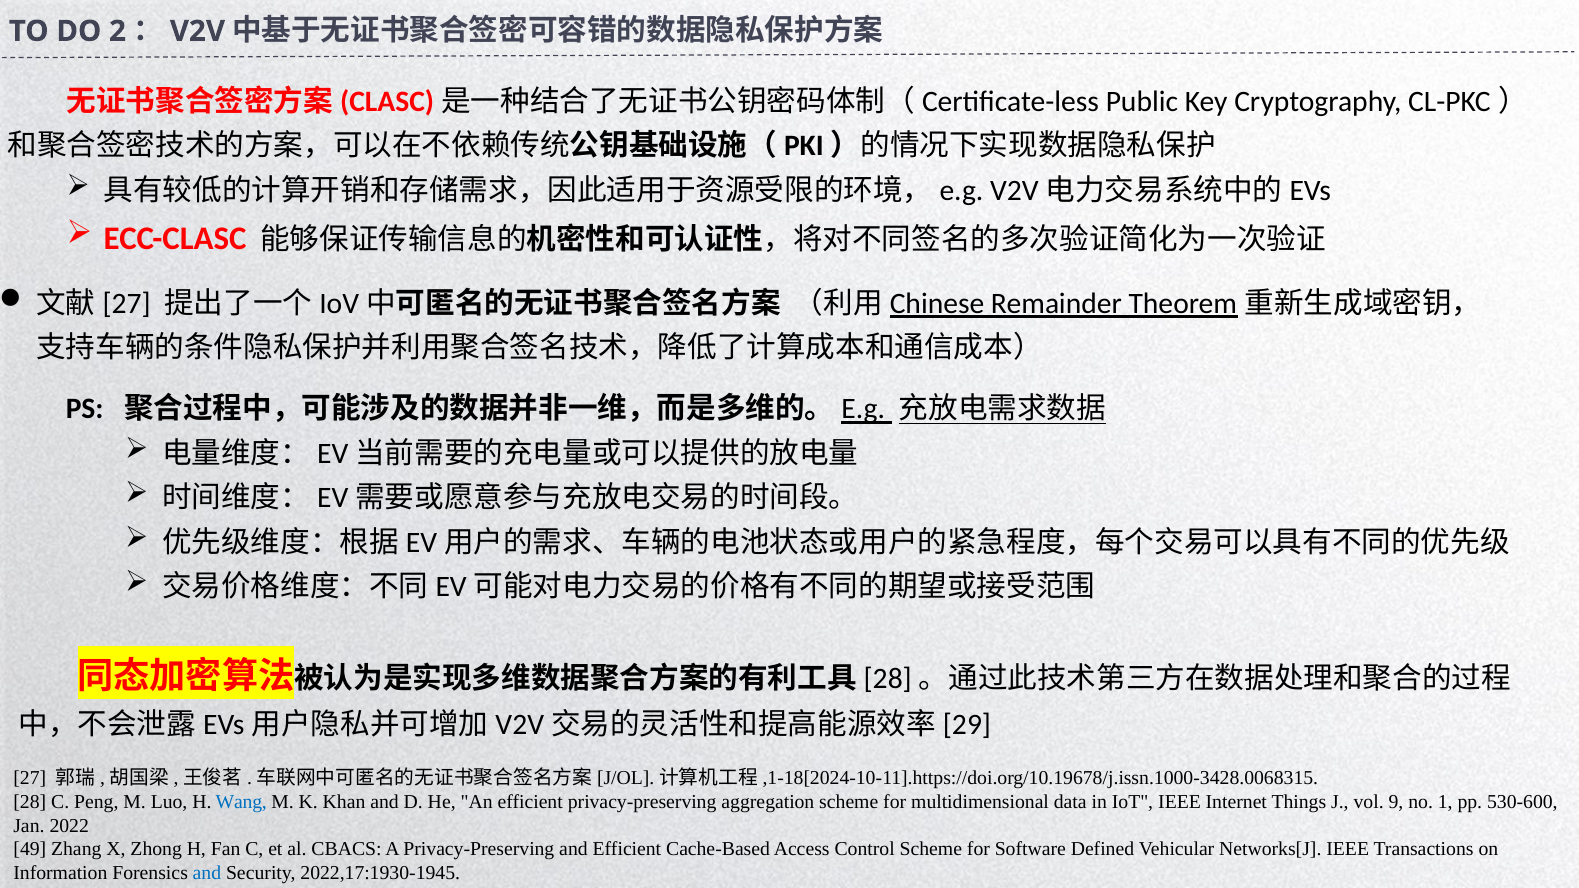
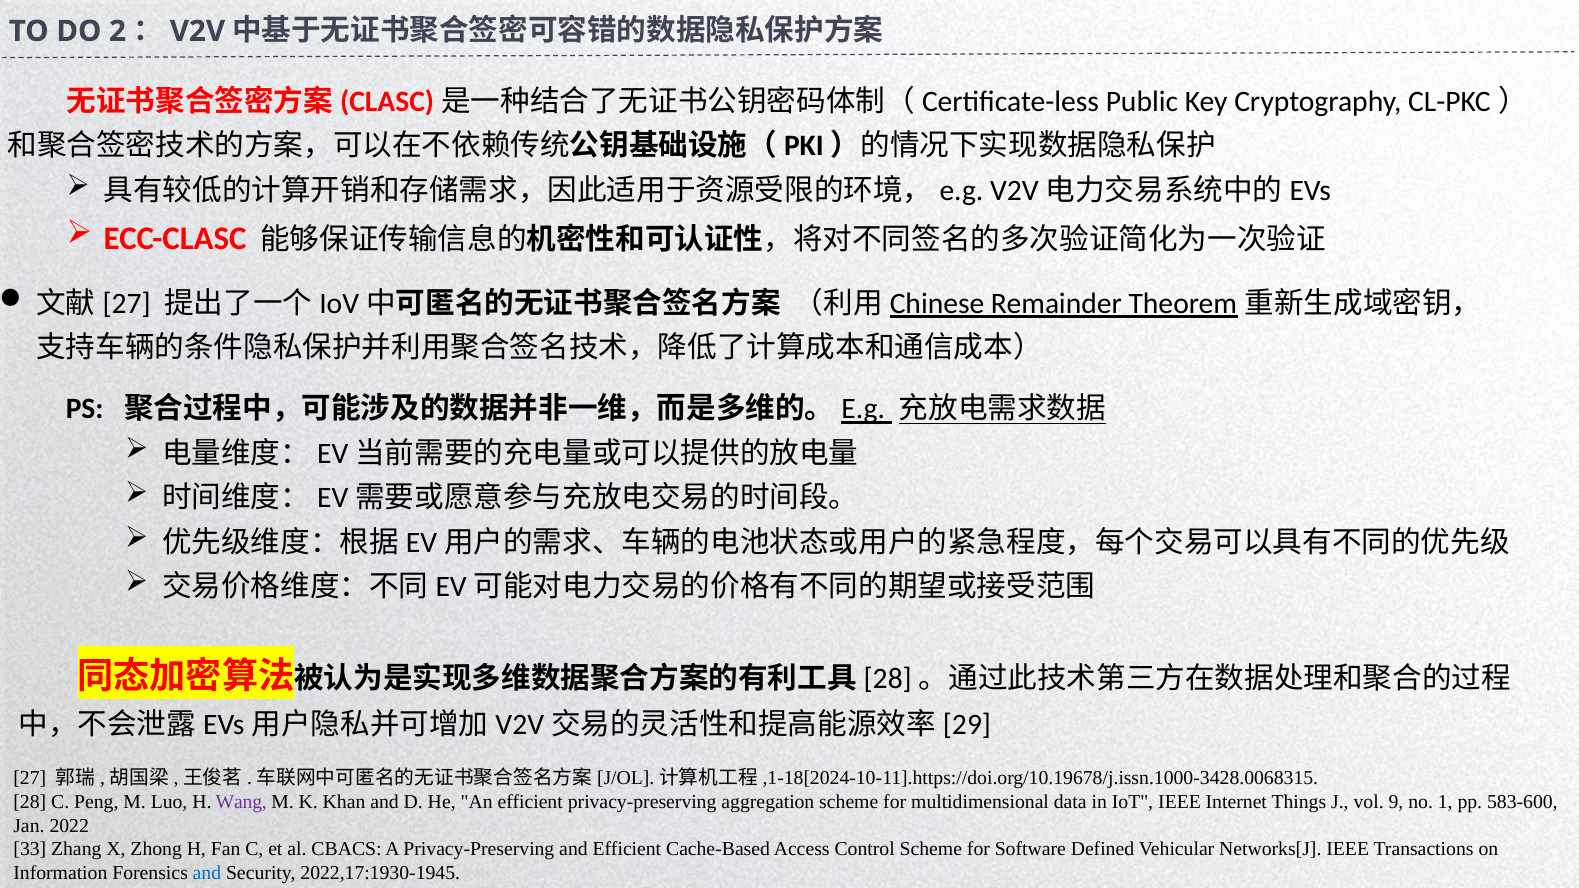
Wang colour: blue -> purple
530-600: 530-600 -> 583-600
49: 49 -> 33
